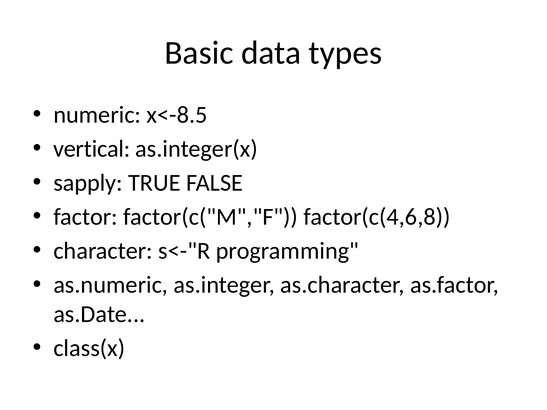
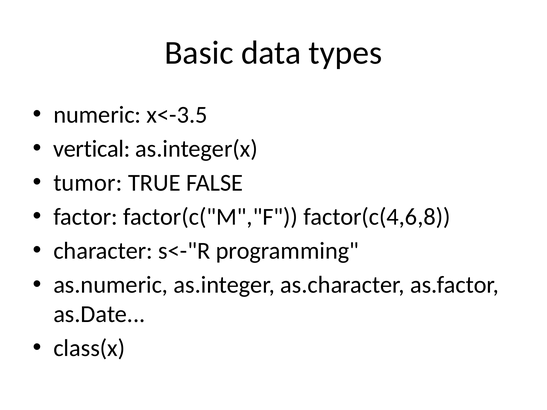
x<-8.5: x<-8.5 -> x<-3.5
sapply: sapply -> tumor
